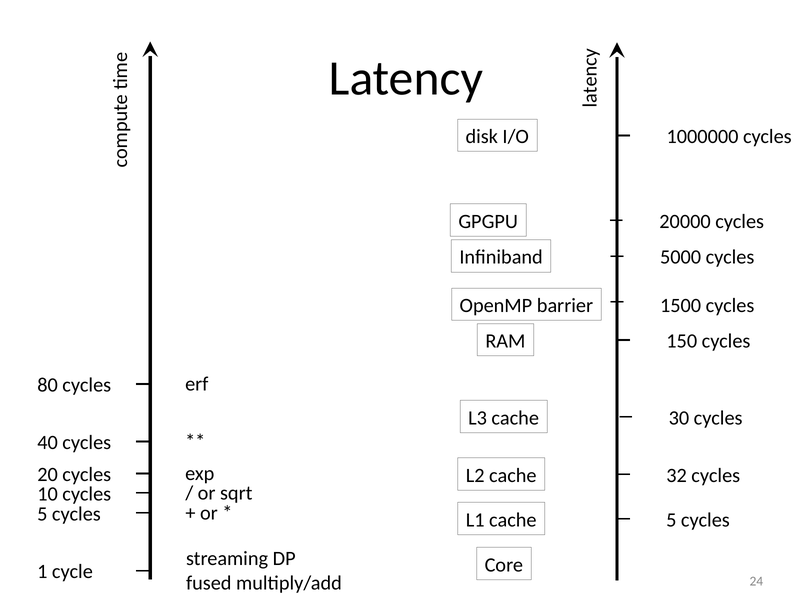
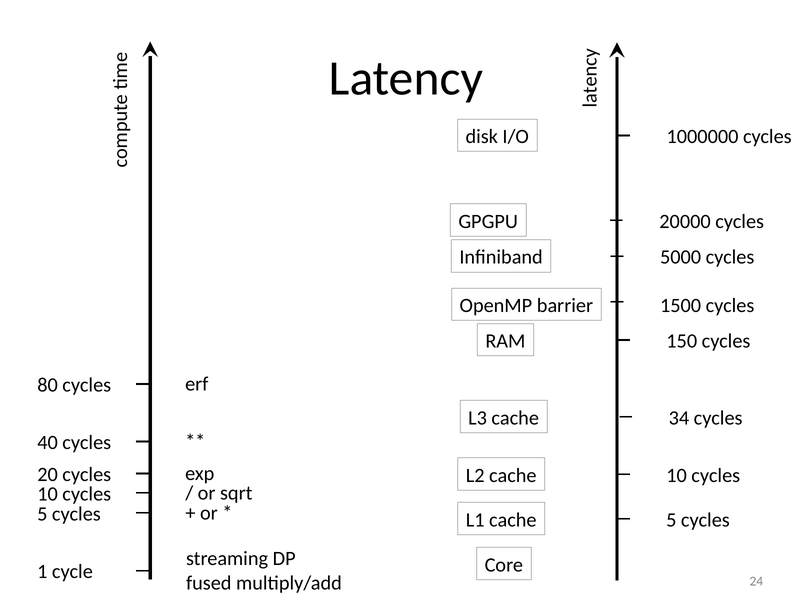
30: 30 -> 34
cache 32: 32 -> 10
